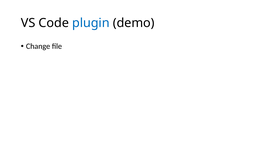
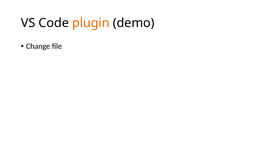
plugin colour: blue -> orange
